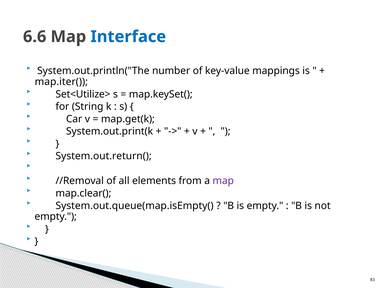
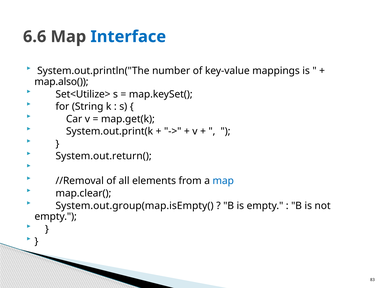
map.iter(: map.iter( -> map.also(
map at (223, 181) colour: purple -> blue
System.out.queue(map.isEmpty(: System.out.queue(map.isEmpty( -> System.out.group(map.isEmpty(
